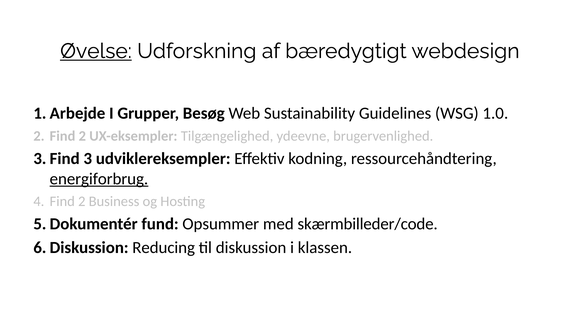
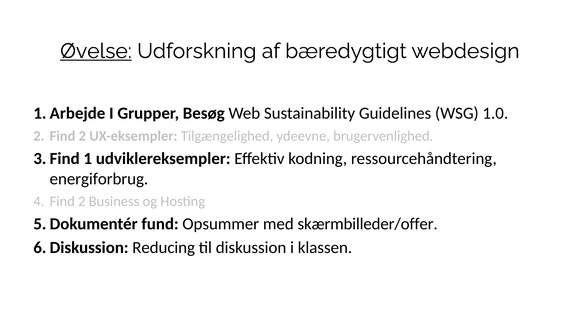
3: 3 -> 1
energiforbrug underline: present -> none
skærmbilleder/code: skærmbilleder/code -> skærmbilleder/offer
